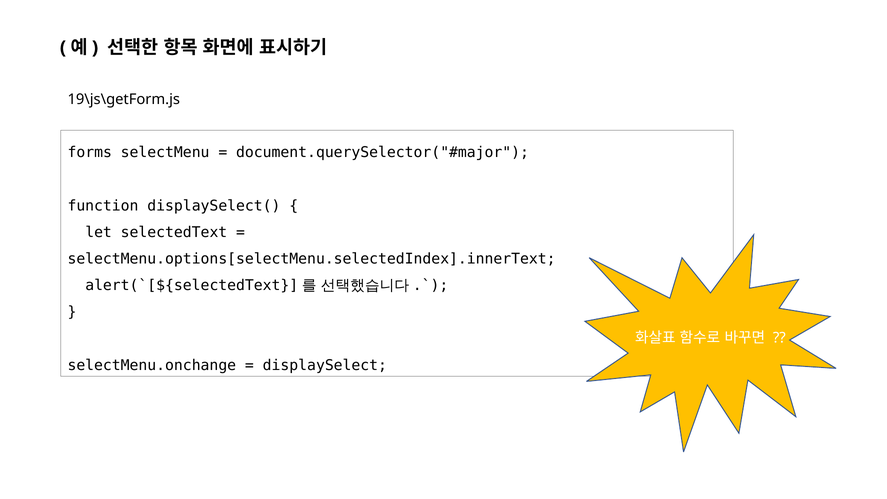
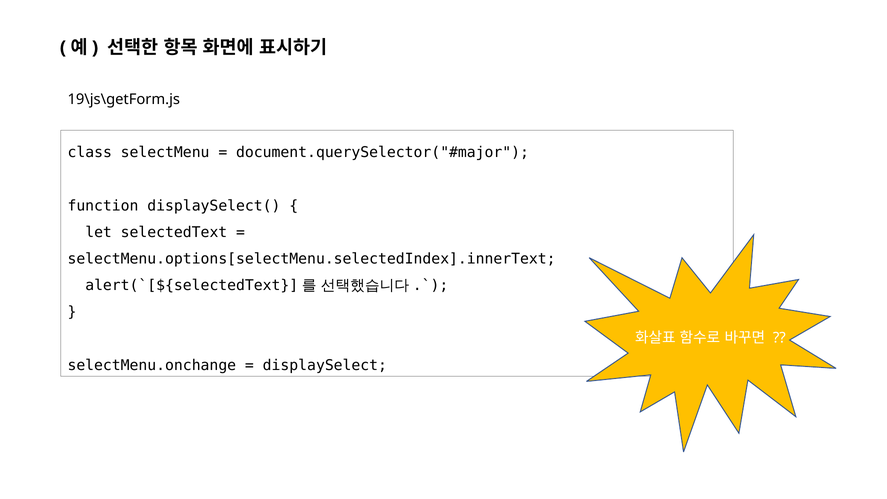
forms: forms -> class
